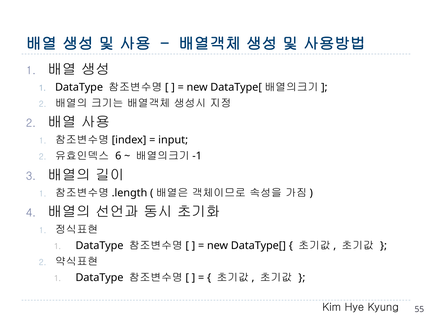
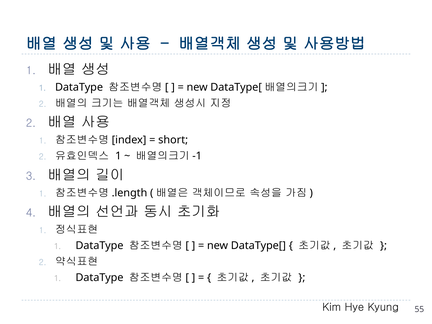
input: input -> short
6 at (118, 156): 6 -> 1
